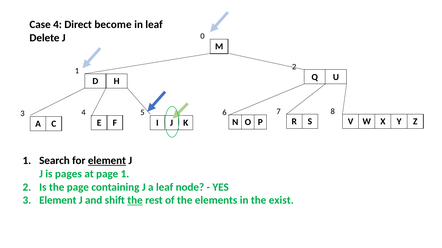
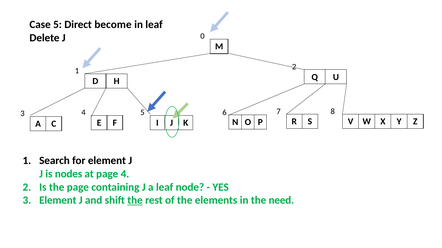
Case 4: 4 -> 5
element at (107, 161) underline: present -> none
pages: pages -> nodes
page 1: 1 -> 4
exist: exist -> need
